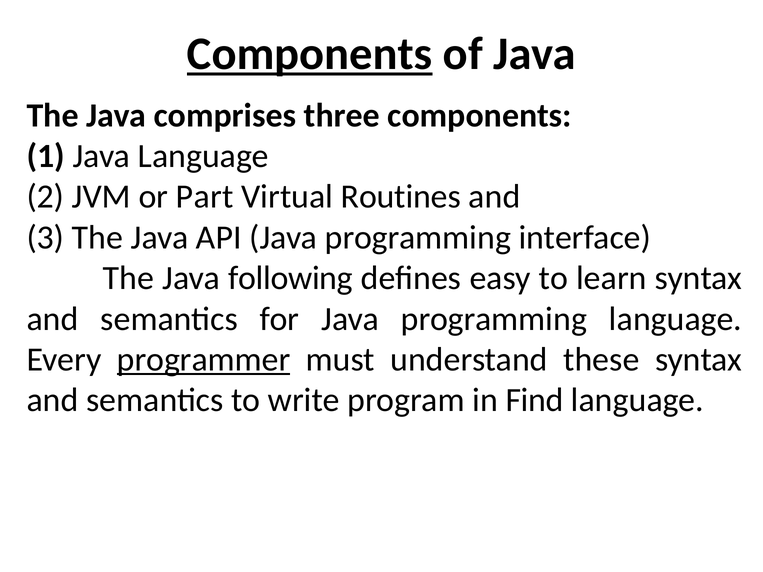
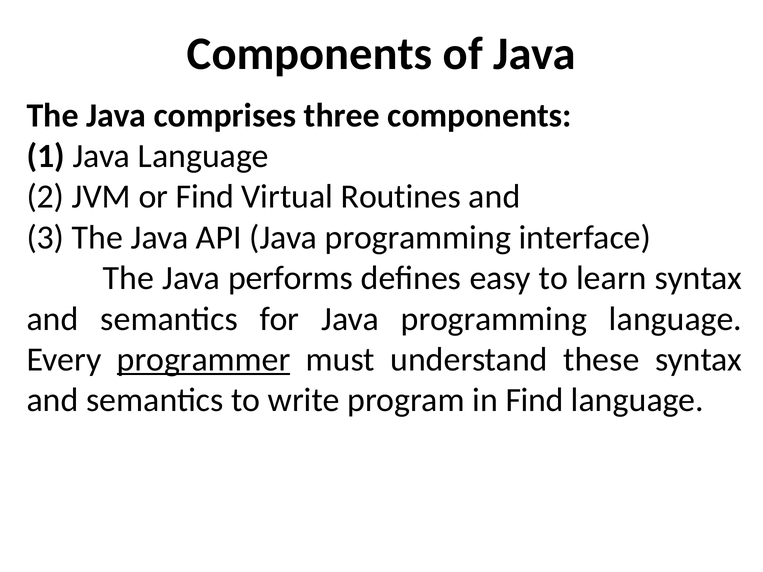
Components at (310, 54) underline: present -> none
or Part: Part -> Find
following: following -> performs
